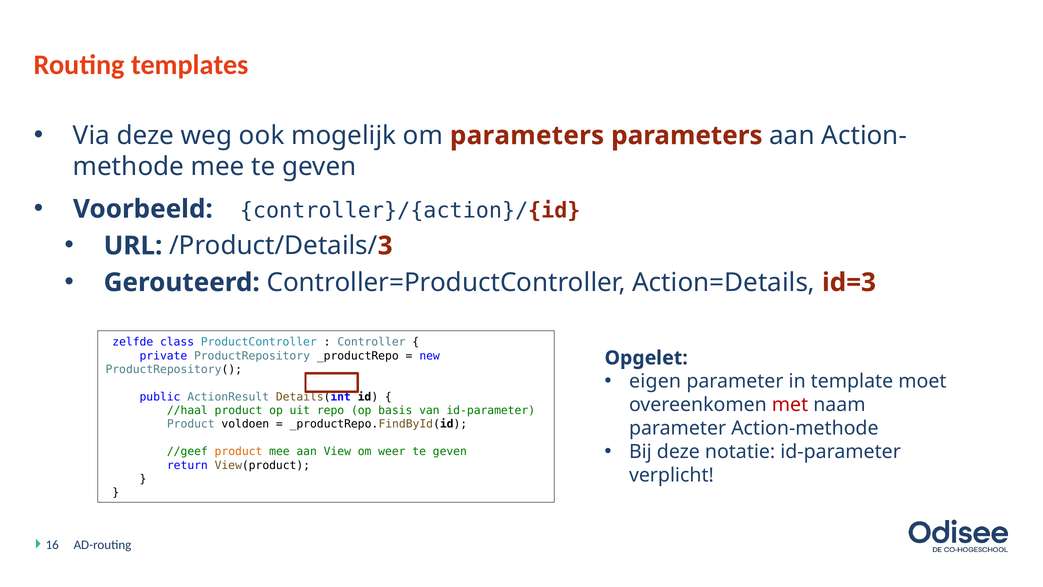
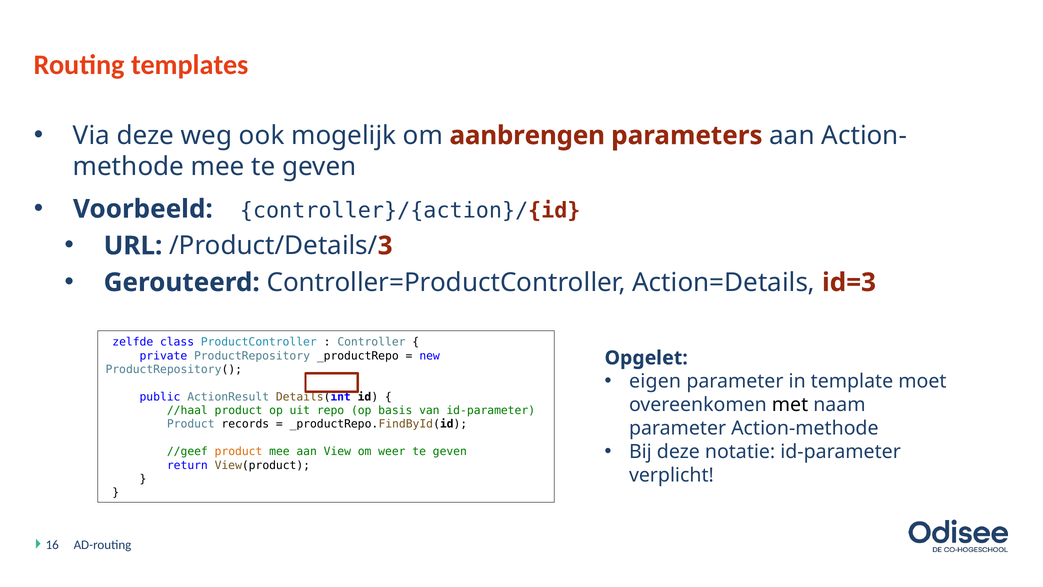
om parameters: parameters -> aanbrengen
met colour: red -> black
voldoen: voldoen -> records
